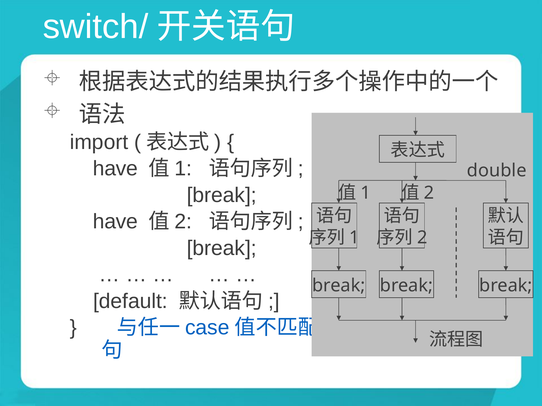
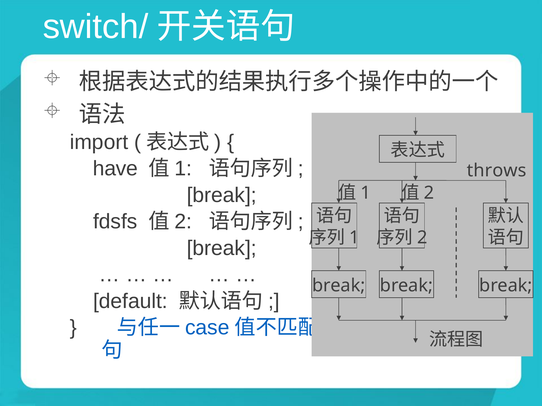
double: double -> throws
have at (115, 222): have -> fdsfs
